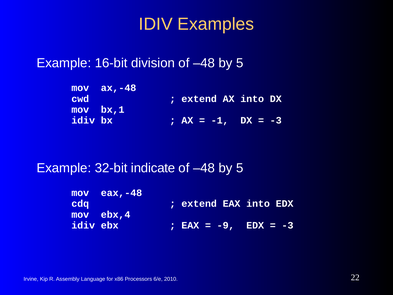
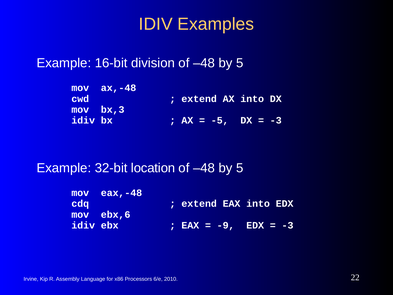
bx,1: bx,1 -> bx,3
-1: -1 -> -5
indicate: indicate -> location
ebx,4: ebx,4 -> ebx,6
